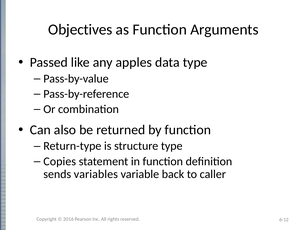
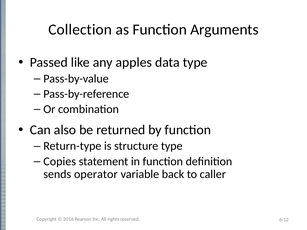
Objectives: Objectives -> Collection
variables: variables -> operator
